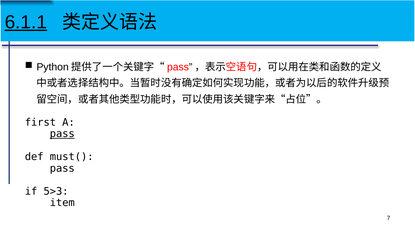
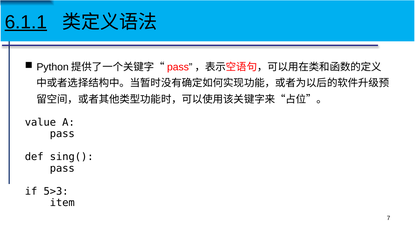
first: first -> value
pass at (62, 134) underline: present -> none
must(: must( -> sing(
